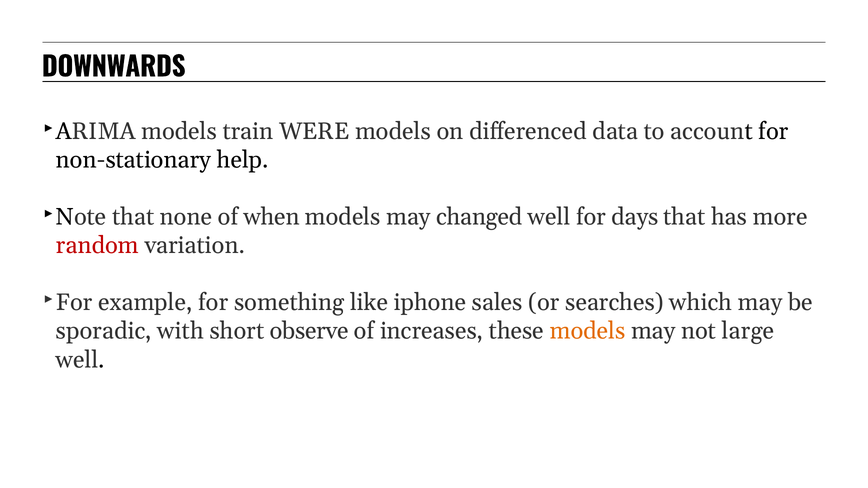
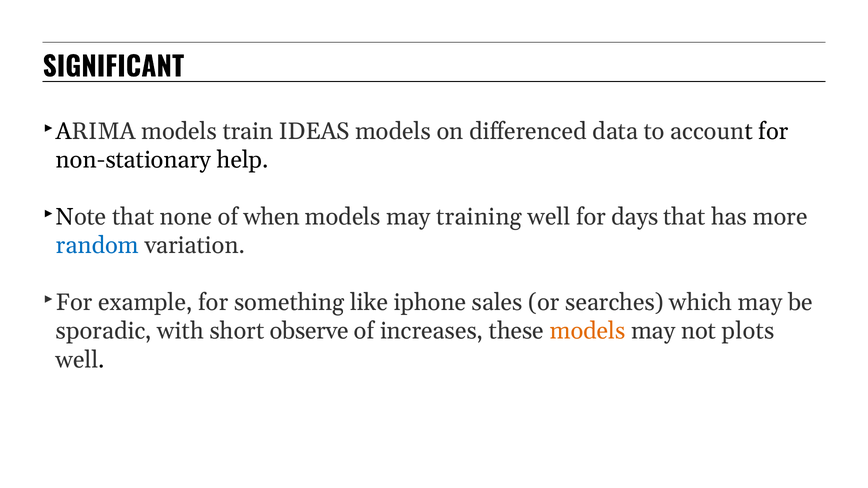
DOWNWARDS: DOWNWARDS -> SIGNIFICANT
WERE: WERE -> IDEAS
changed: changed -> training
random colour: red -> blue
large: large -> plots
